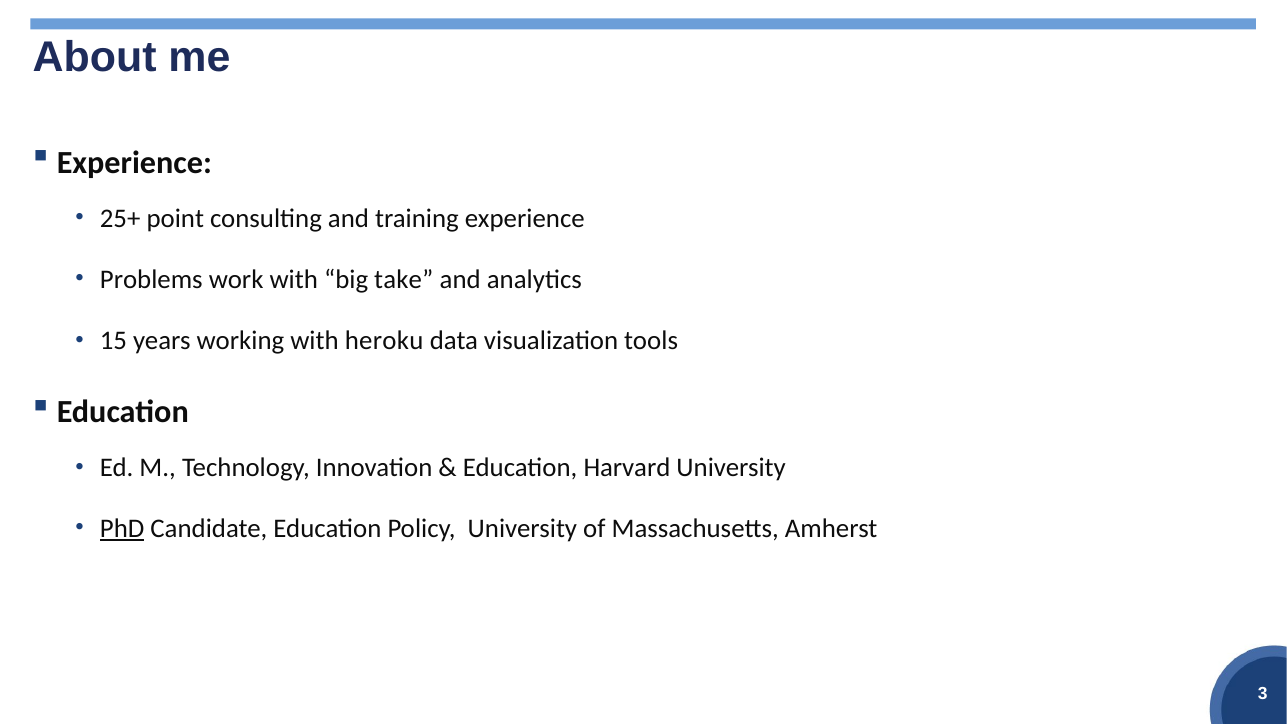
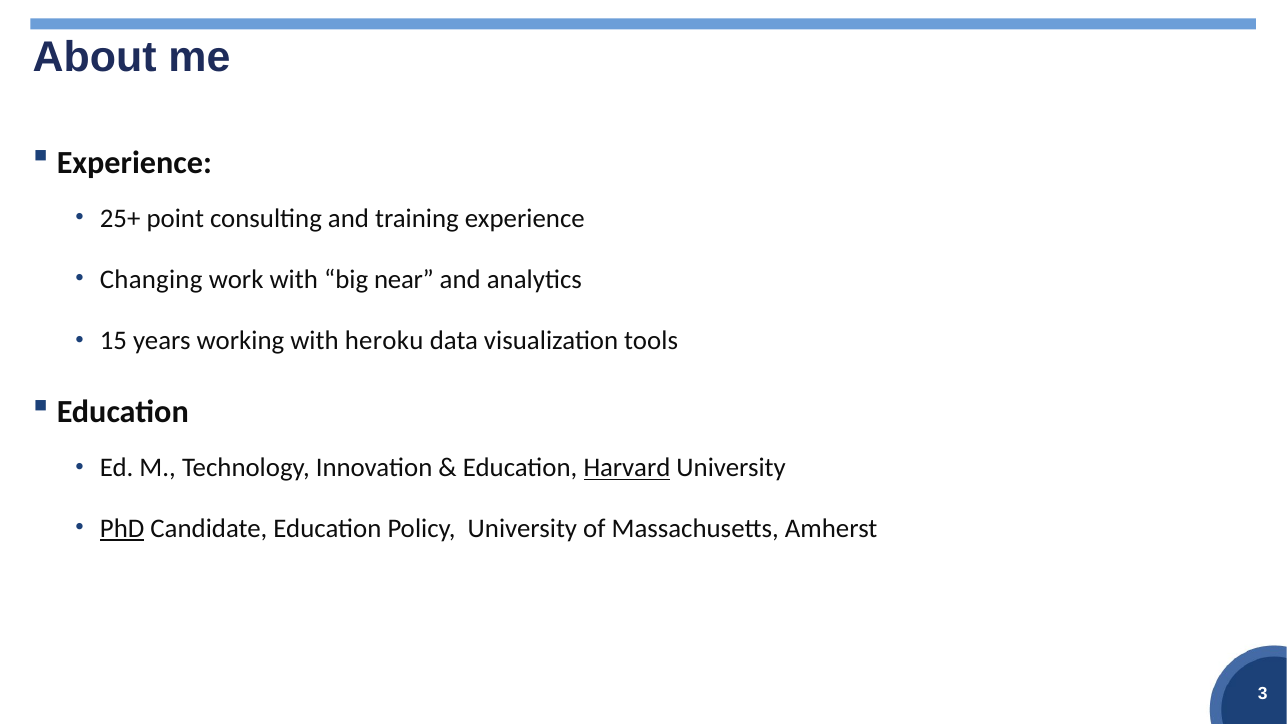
Problems: Problems -> Changing
take: take -> near
Harvard underline: none -> present
